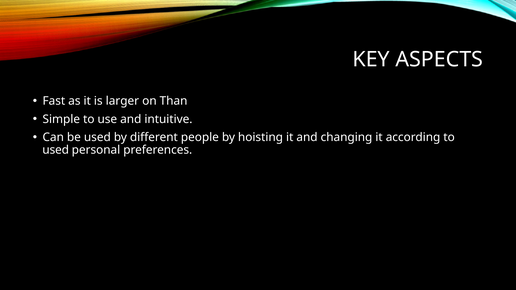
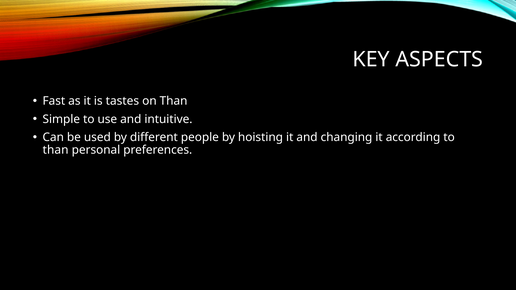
larger: larger -> tastes
used at (56, 150): used -> than
